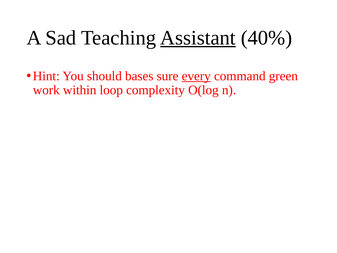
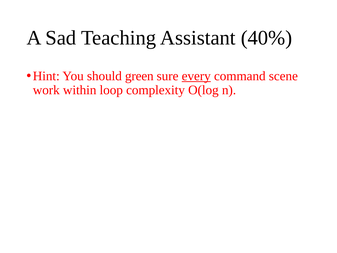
Assistant underline: present -> none
bases: bases -> green
green: green -> scene
